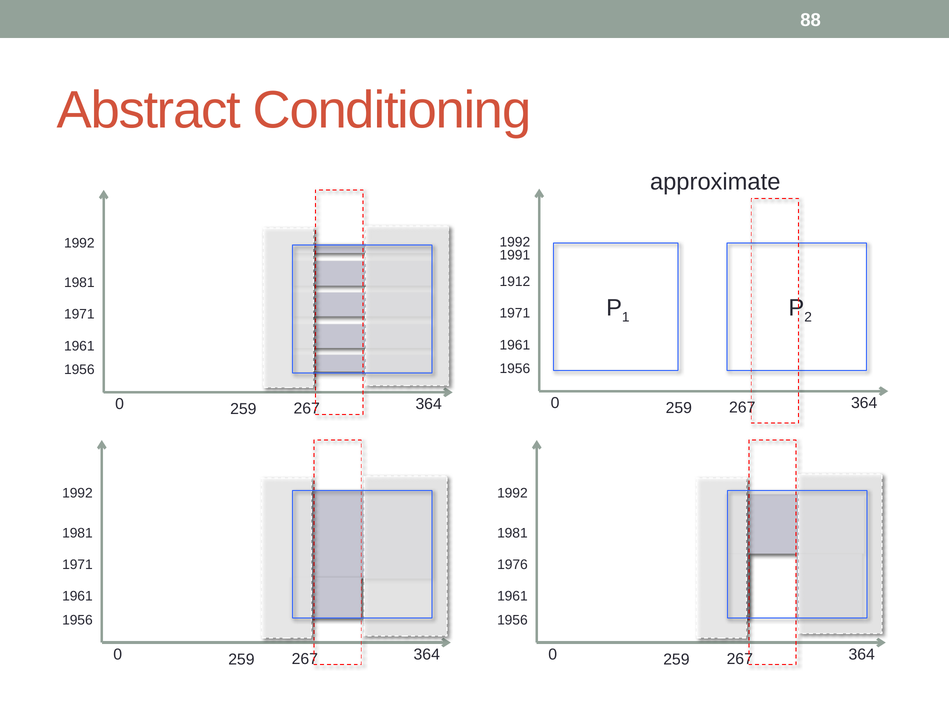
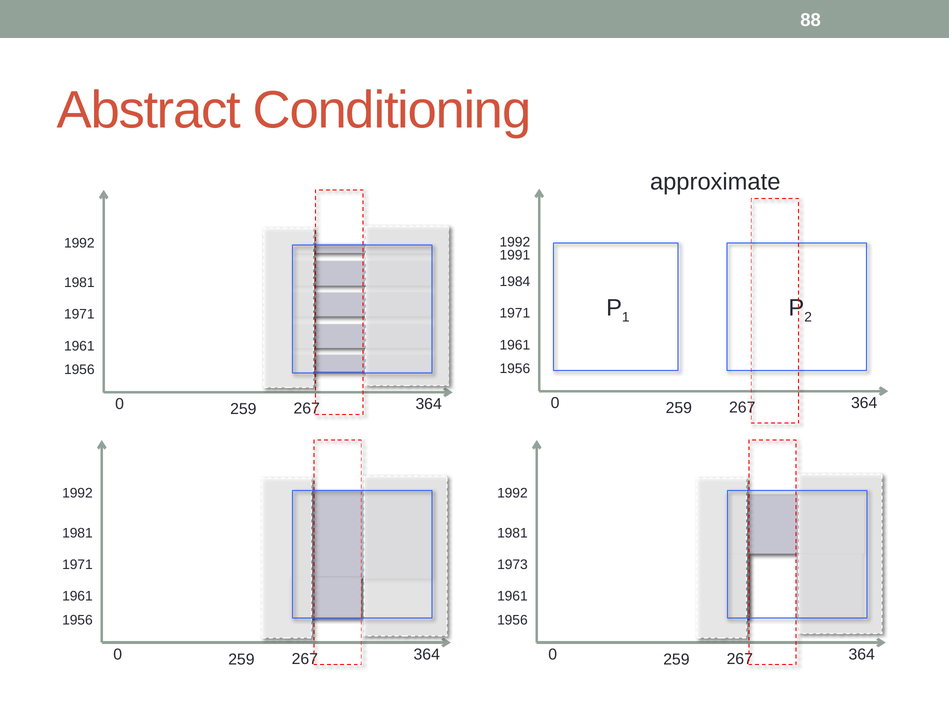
1912: 1912 -> 1984
1976: 1976 -> 1973
